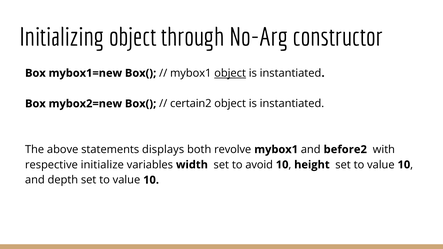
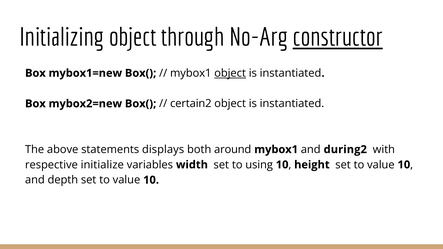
constructor underline: none -> present
revolve: revolve -> around
before2: before2 -> during2
avoid: avoid -> using
